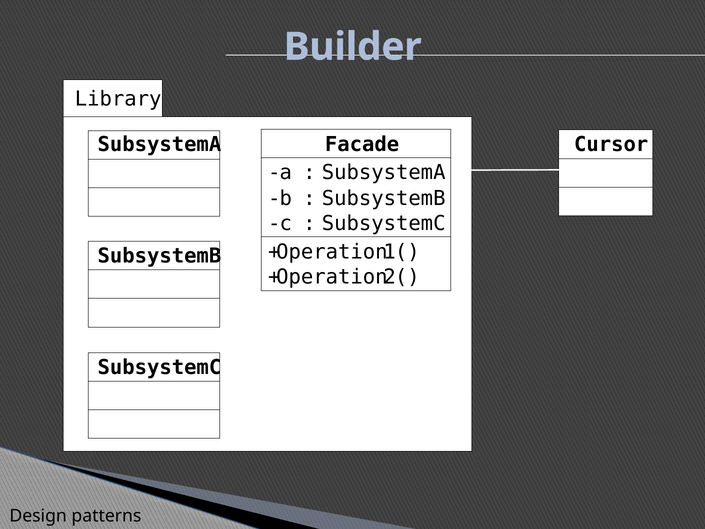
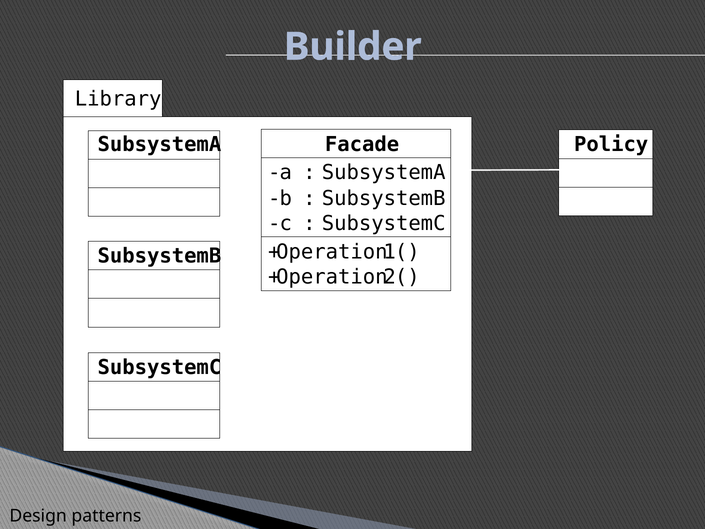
Cursor: Cursor -> Policy
